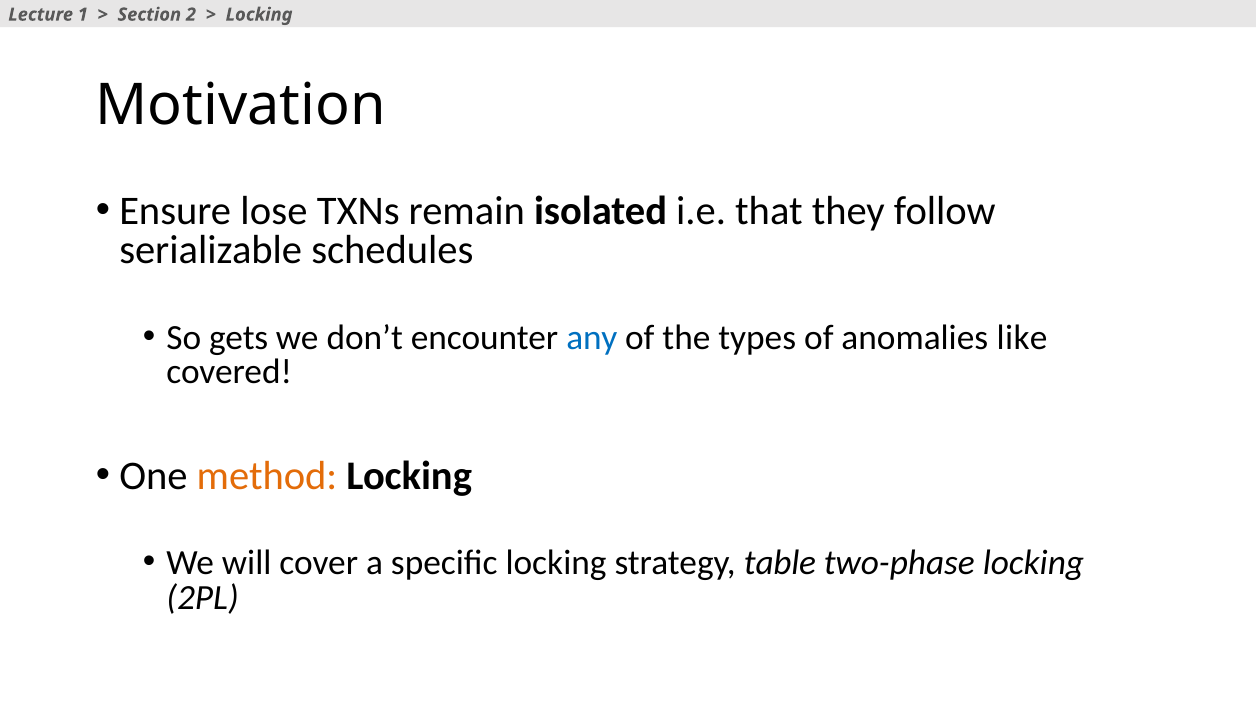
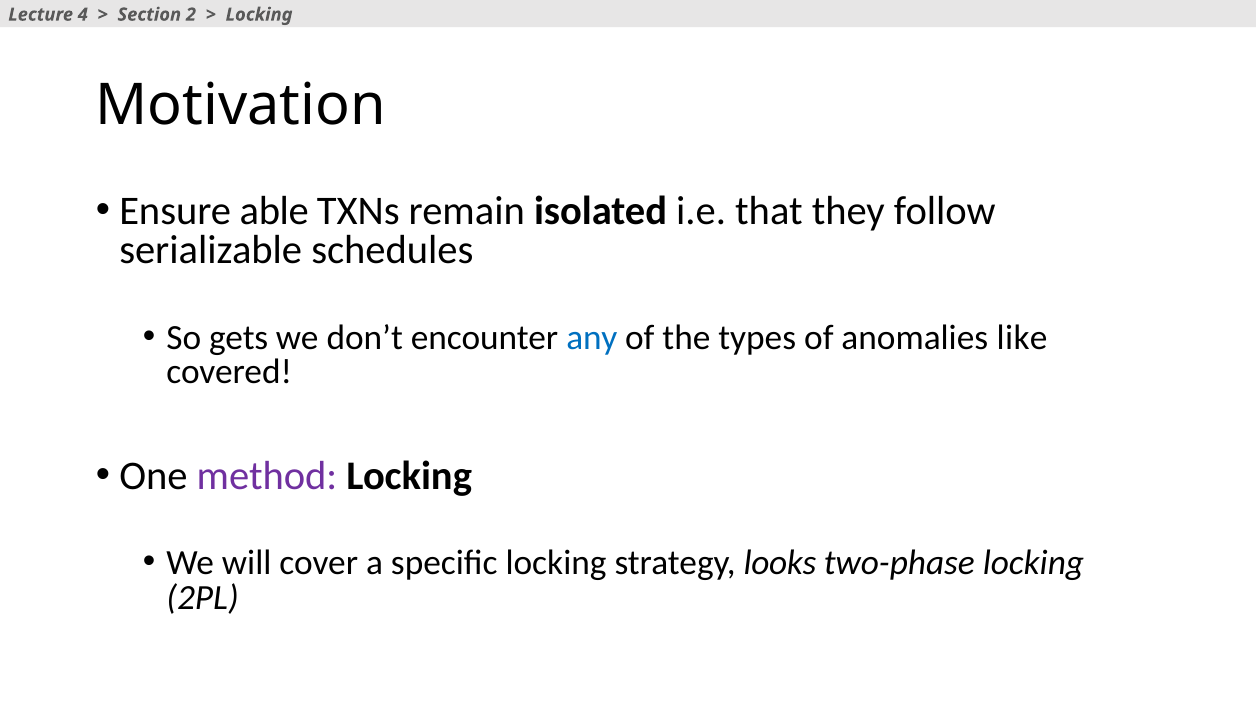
1: 1 -> 4
lose: lose -> able
method colour: orange -> purple
table: table -> looks
